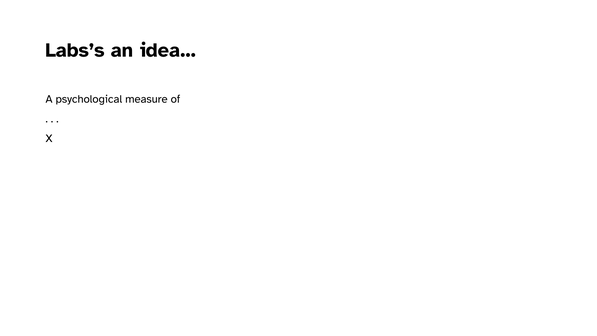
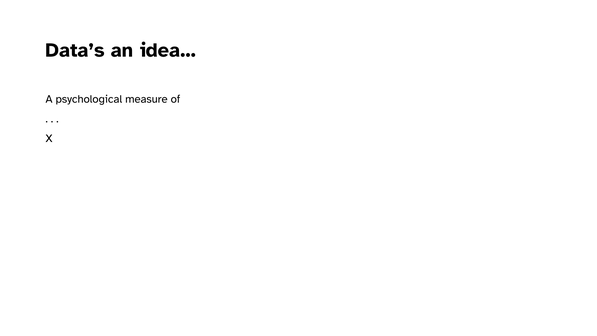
Labs’s: Labs’s -> Data’s
